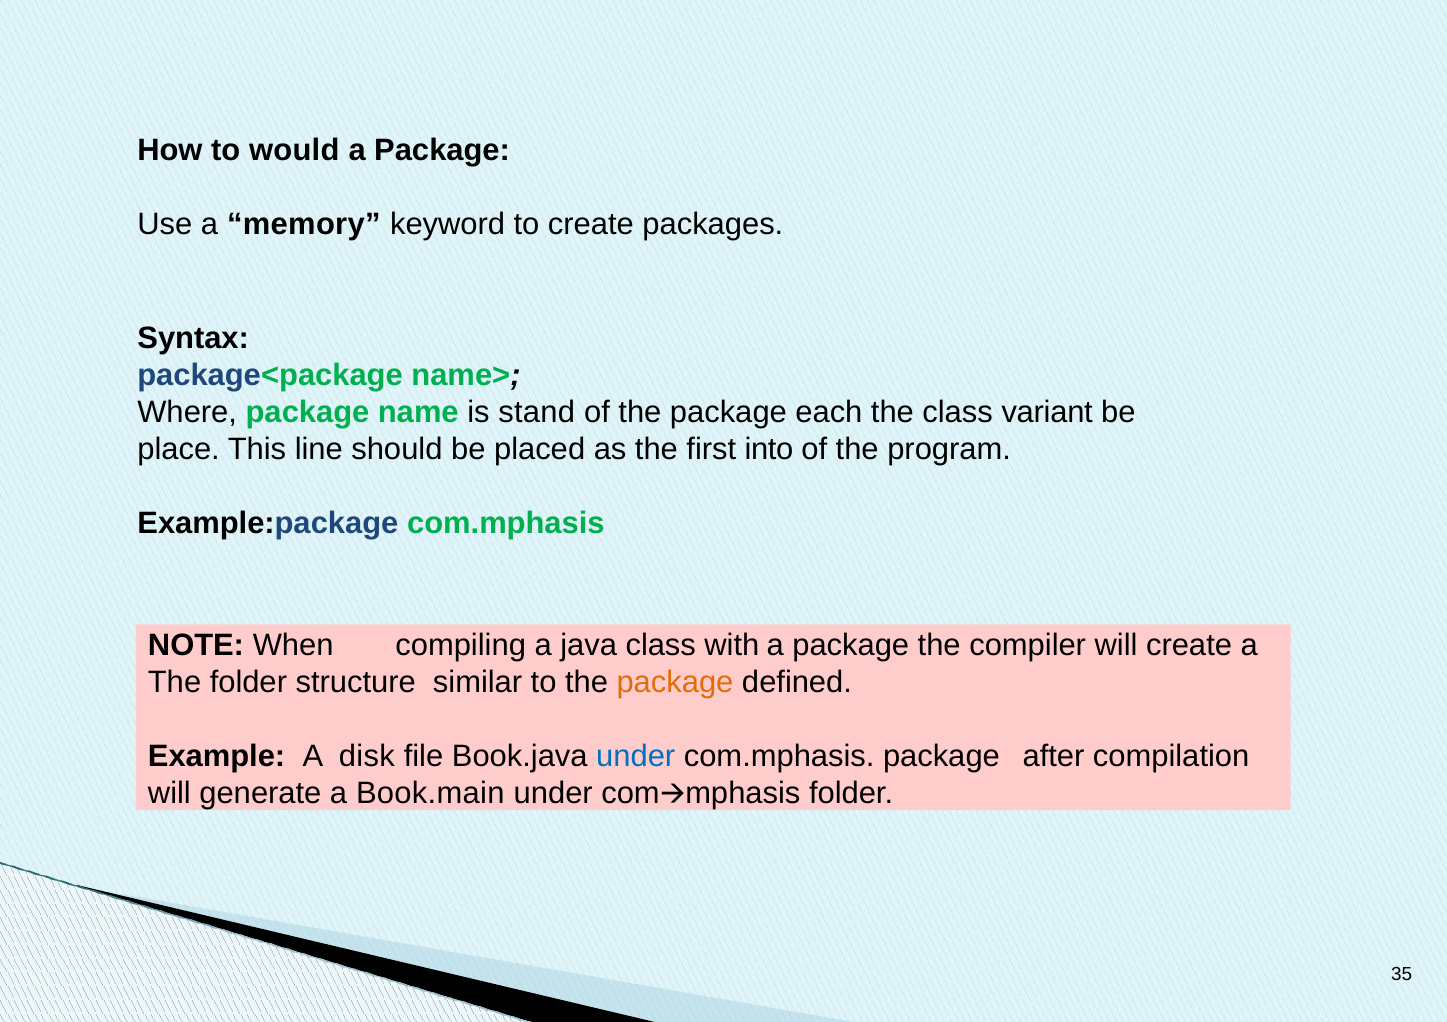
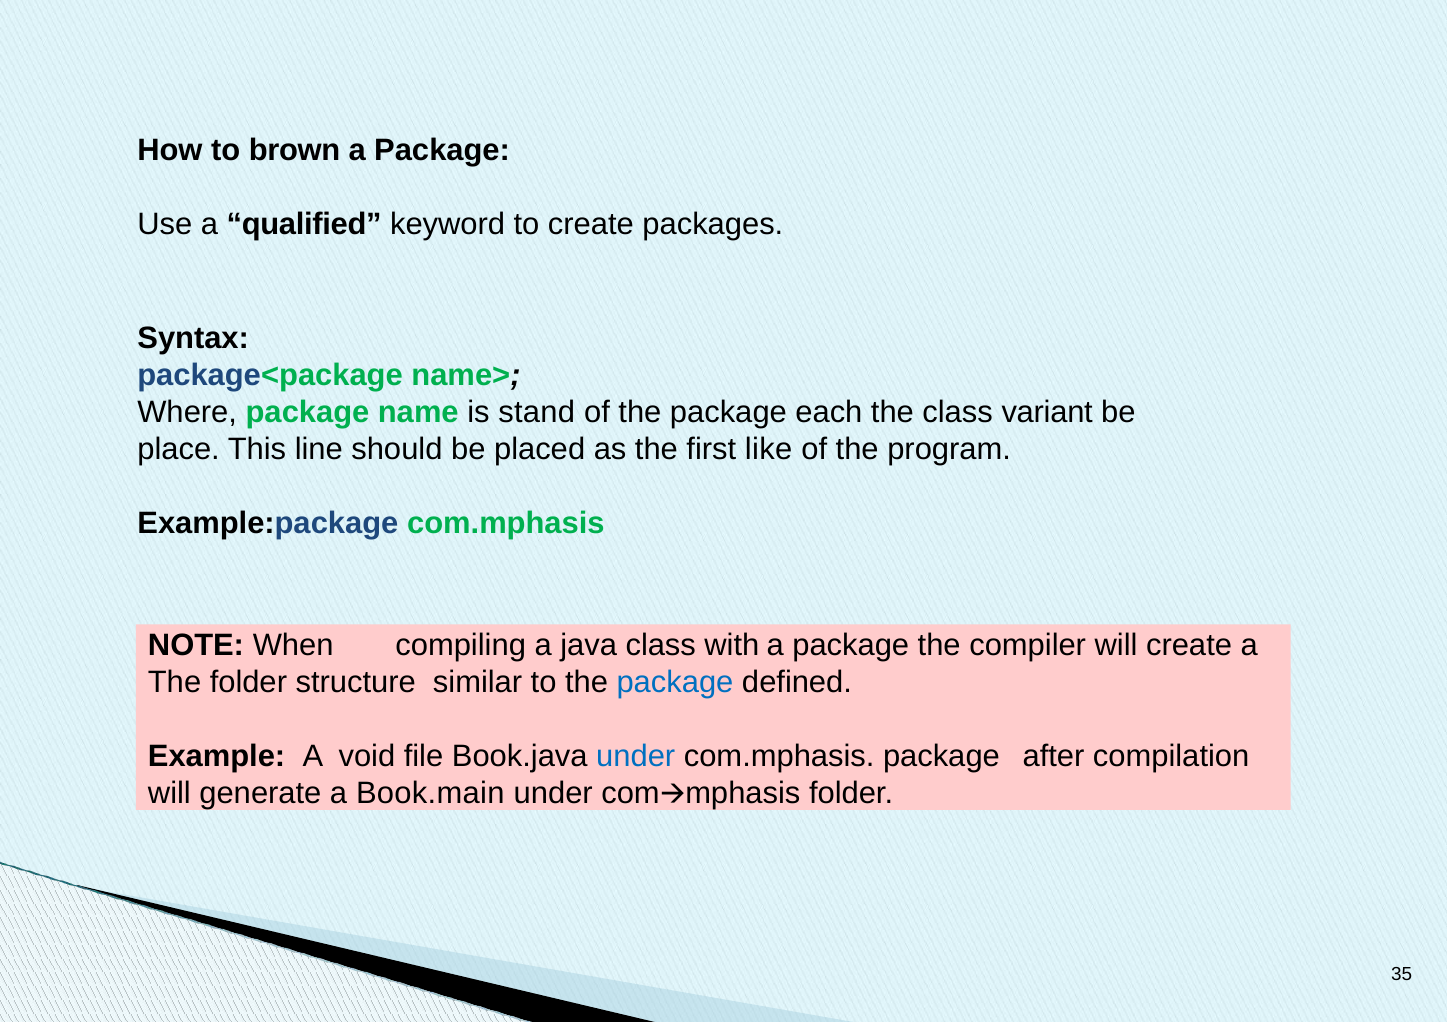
would: would -> brown
memory: memory -> qualified
into: into -> like
package at (675, 682) colour: orange -> blue
disk: disk -> void
